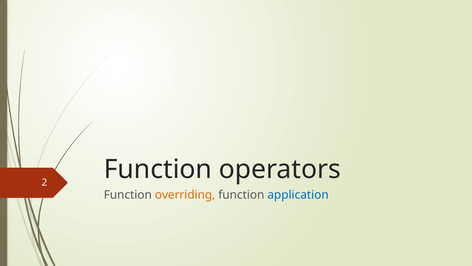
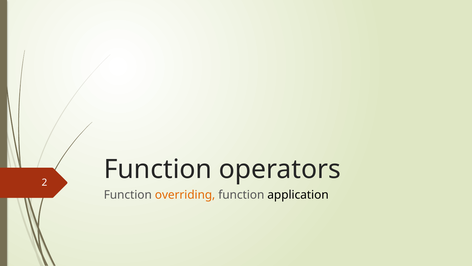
application colour: blue -> black
